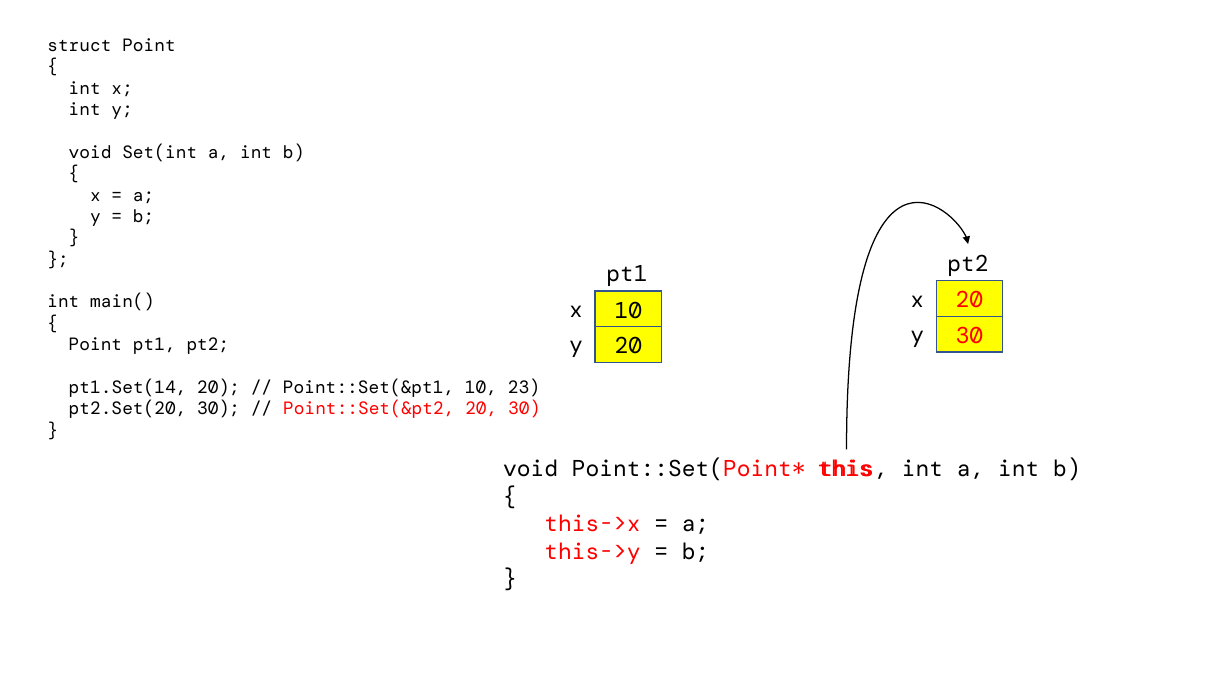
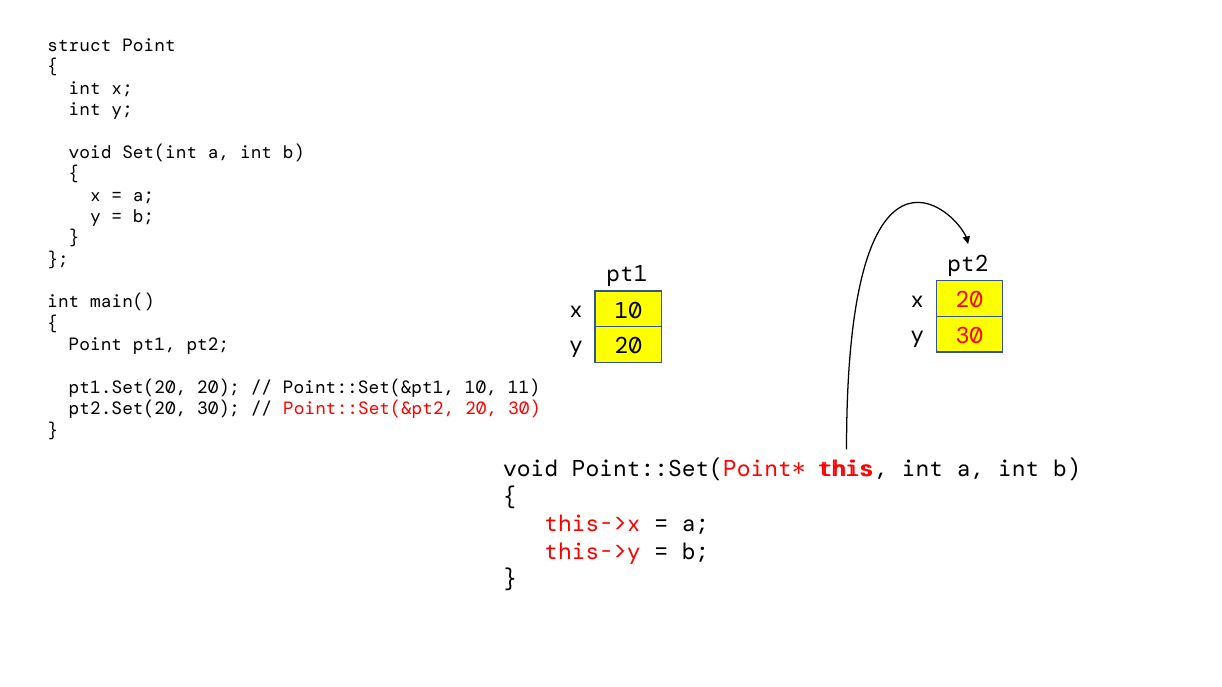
pt1.Set(14: pt1.Set(14 -> pt1.Set(20
23: 23 -> 11
